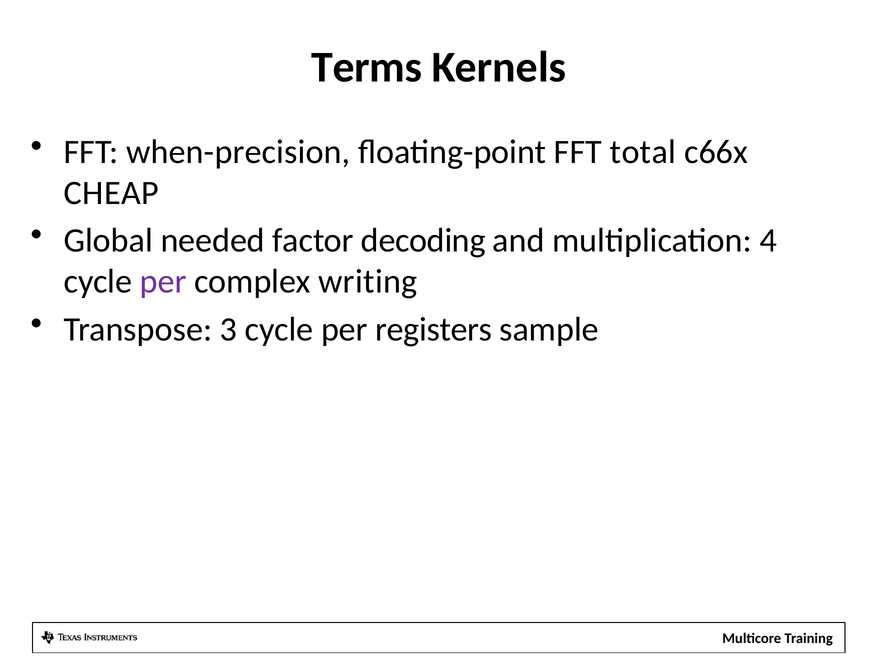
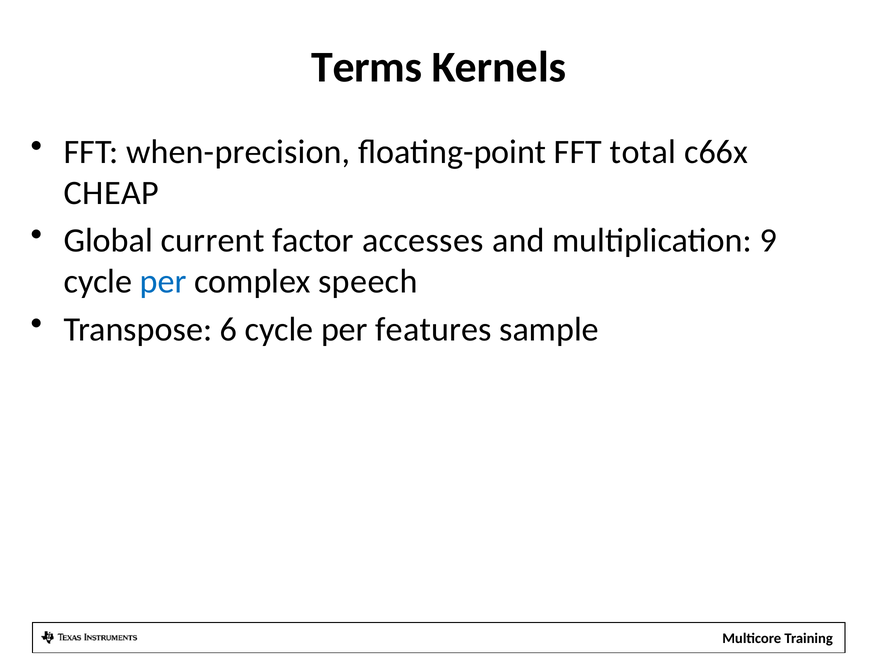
needed: needed -> current
decoding: decoding -> accesses
4: 4 -> 9
per at (163, 281) colour: purple -> blue
writing: writing -> speech
3: 3 -> 6
registers: registers -> features
